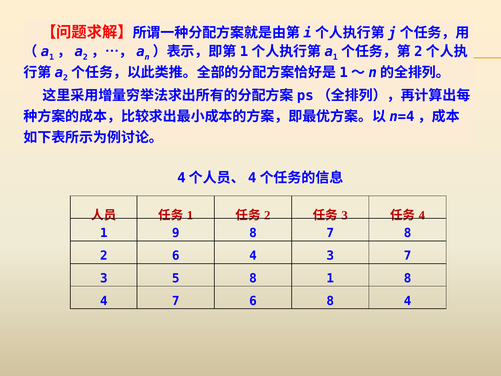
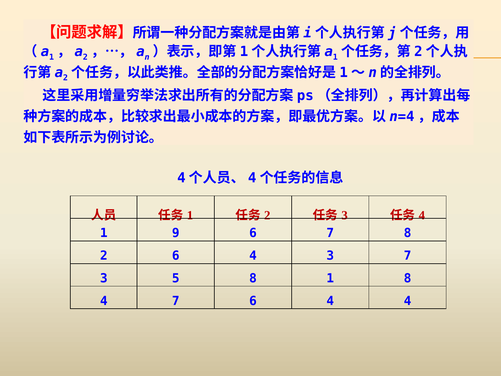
9 8: 8 -> 6
7 6 8: 8 -> 4
